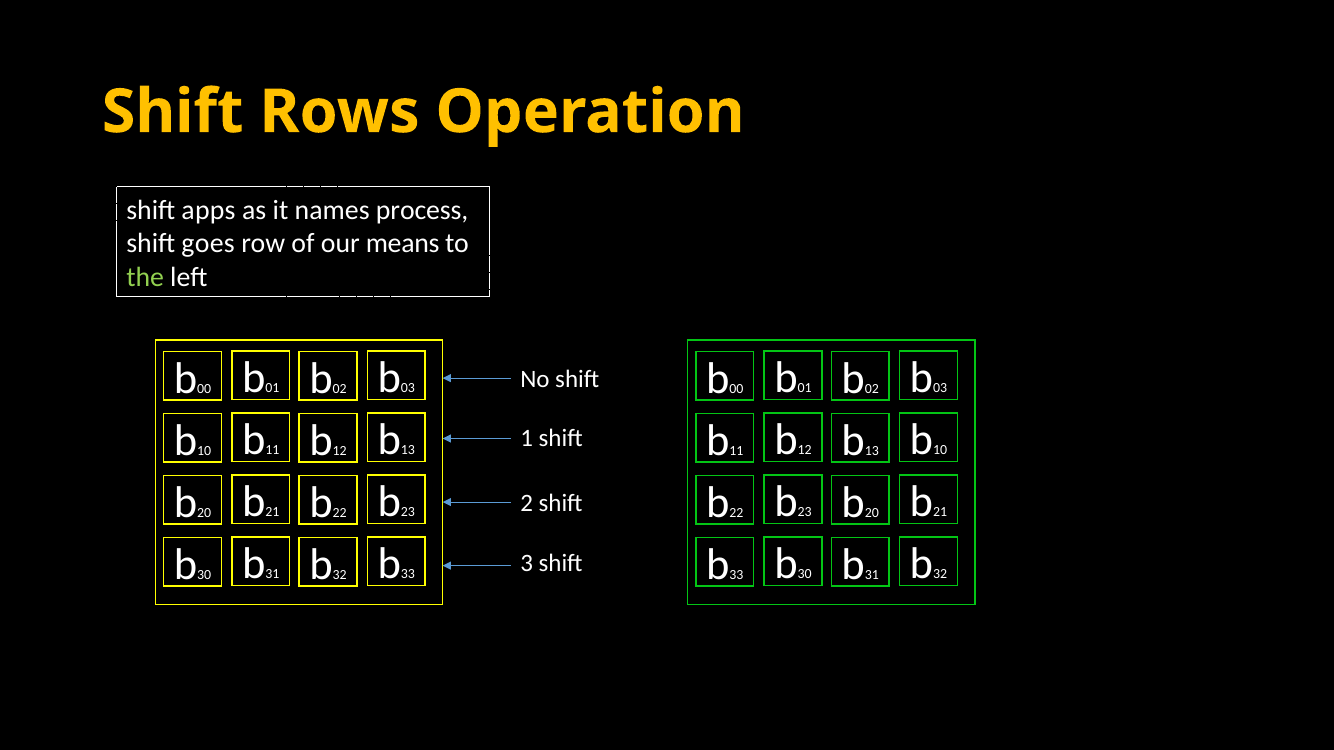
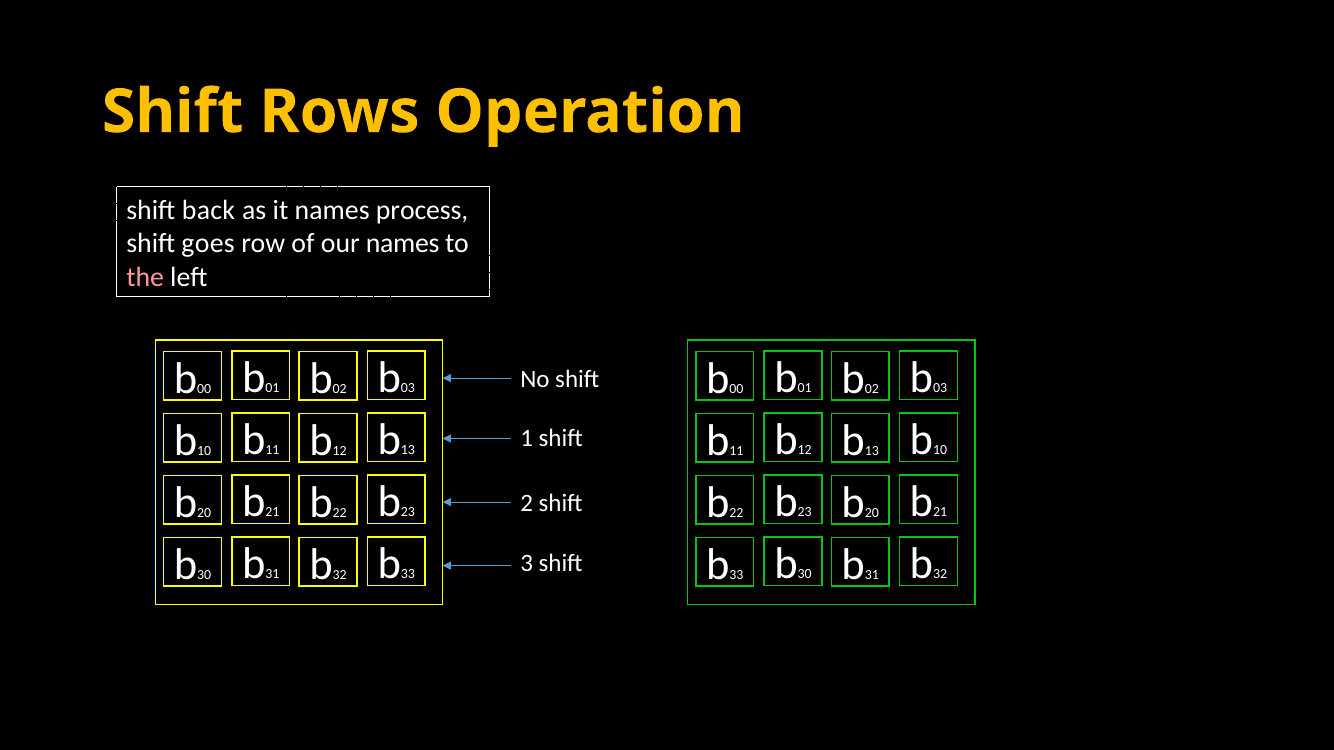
apps: apps -> back
our means: means -> names
the colour: light green -> pink
